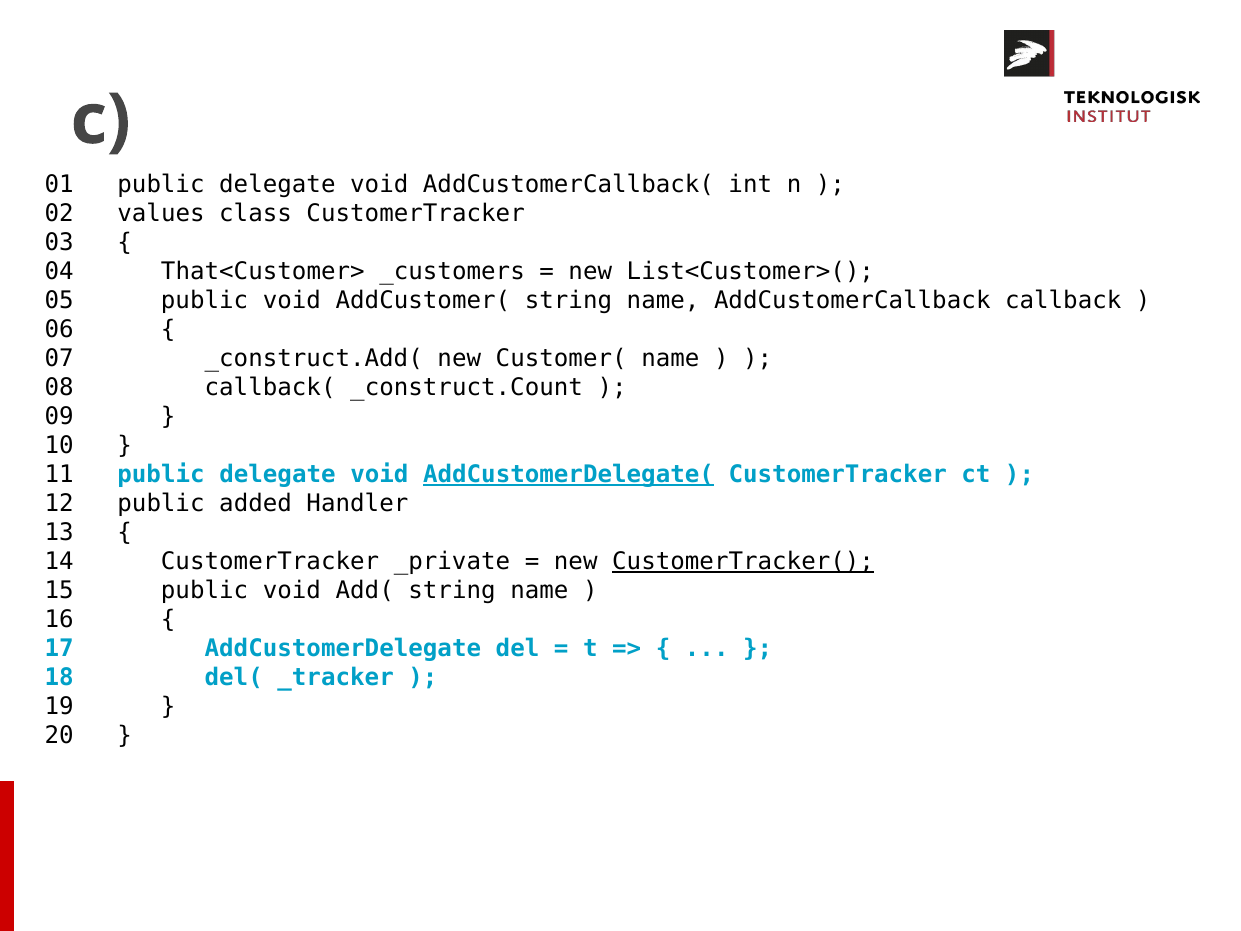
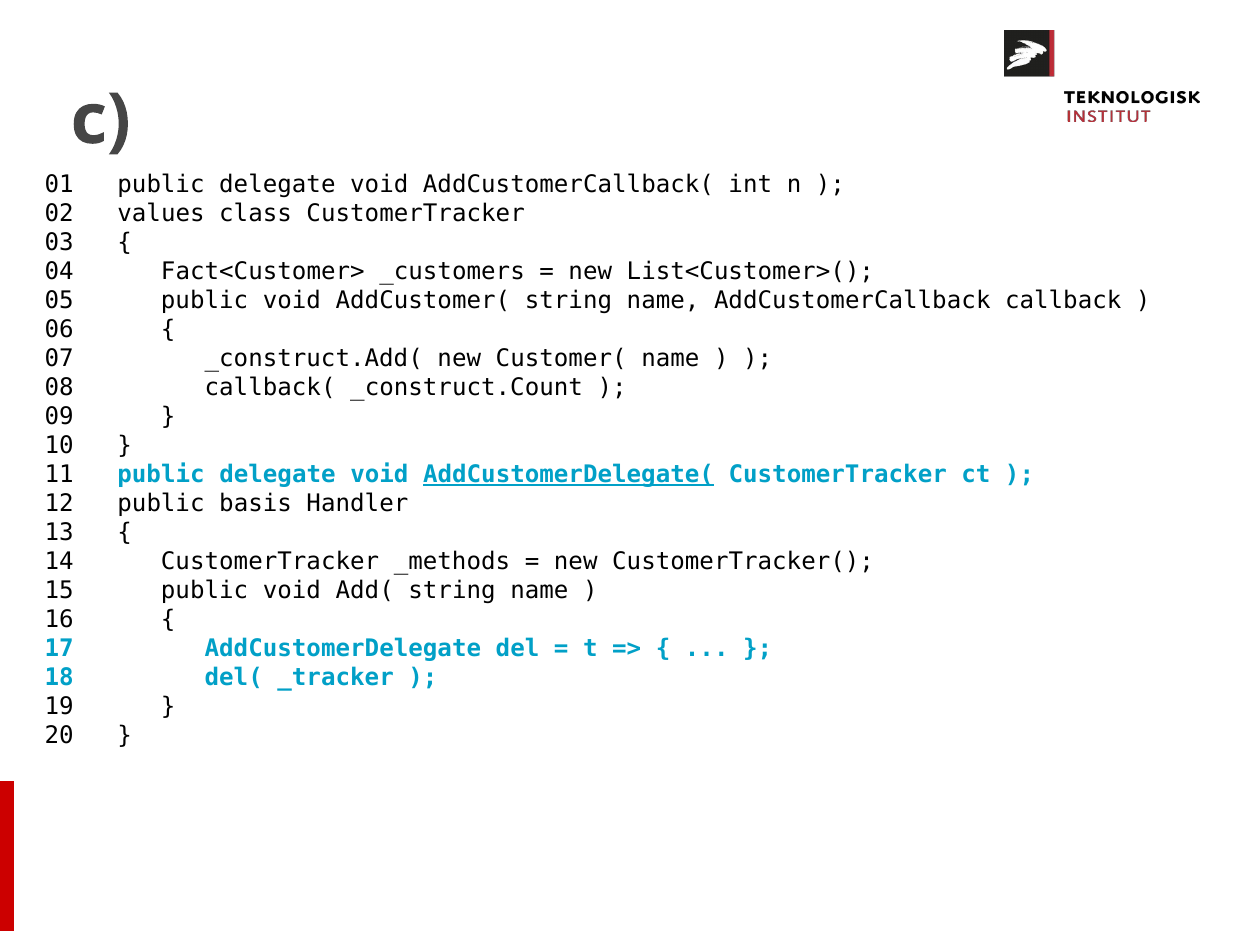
That<Customer>: That<Customer> -> Fact<Customer>
added: added -> basis
_private: _private -> _methods
CustomerTracker( underline: present -> none
